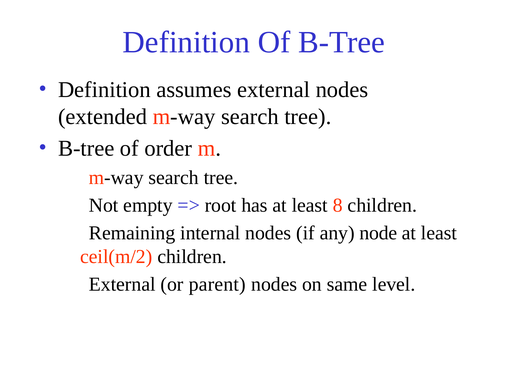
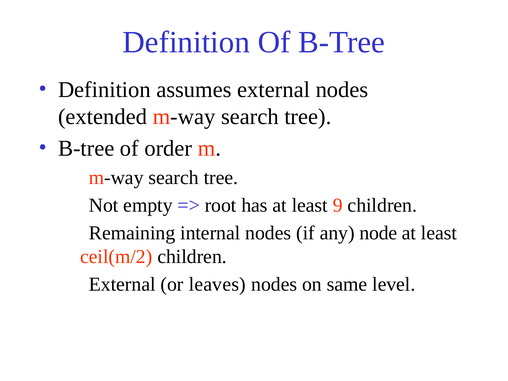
8: 8 -> 9
parent: parent -> leaves
